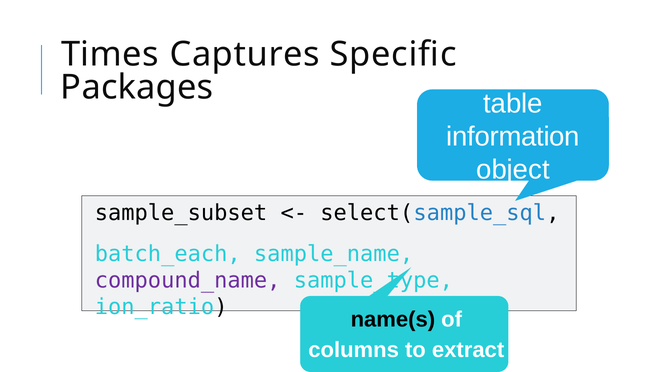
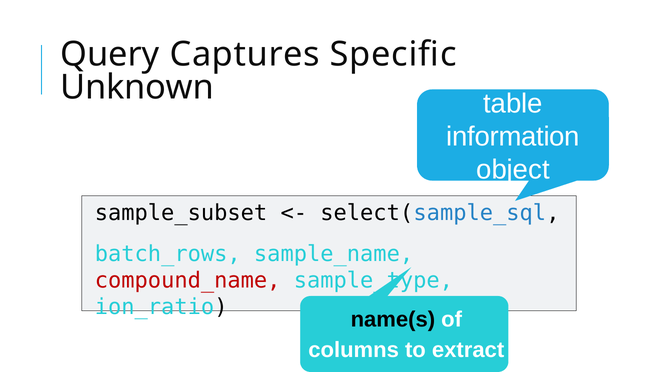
Times: Times -> Query
Packages: Packages -> Unknown
batch_each: batch_each -> batch_rows
compound_name colour: purple -> red
